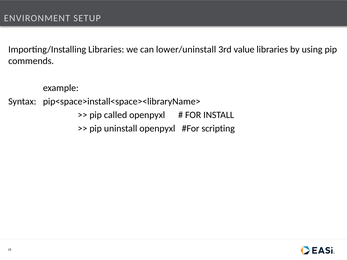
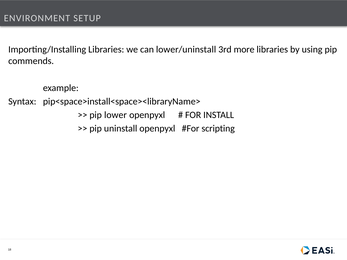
value: value -> more
called: called -> lower
